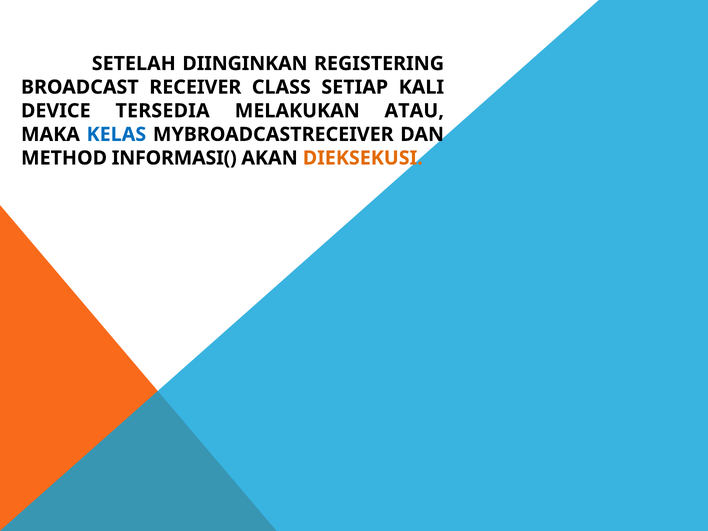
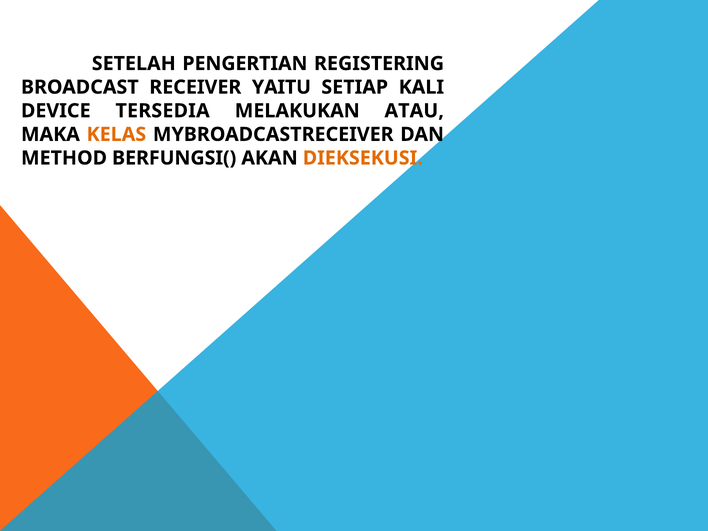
DIINGINKAN: DIINGINKAN -> PENGERTIAN
CLASS: CLASS -> YAITU
KELAS colour: blue -> orange
INFORMASI(: INFORMASI( -> BERFUNGSI(
